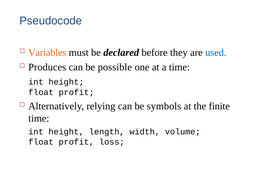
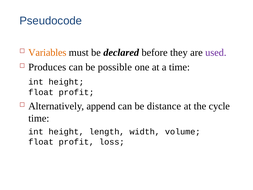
used colour: blue -> purple
relying: relying -> append
symbols: symbols -> distance
finite: finite -> cycle
